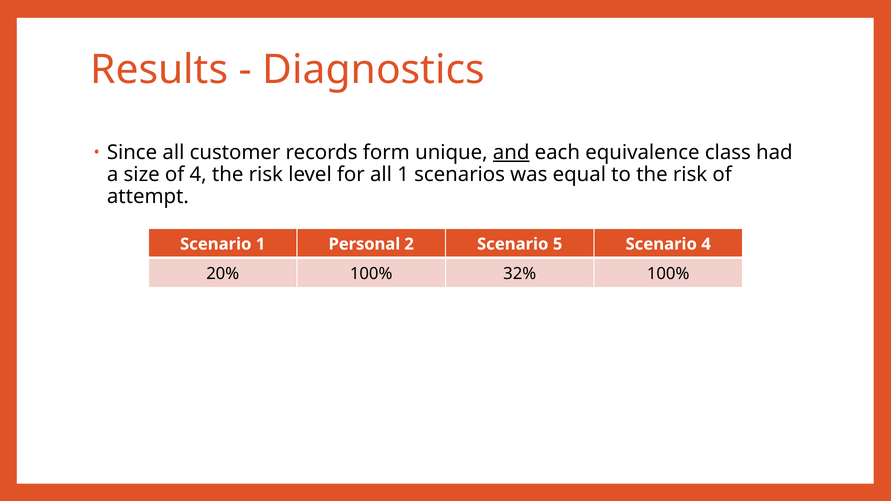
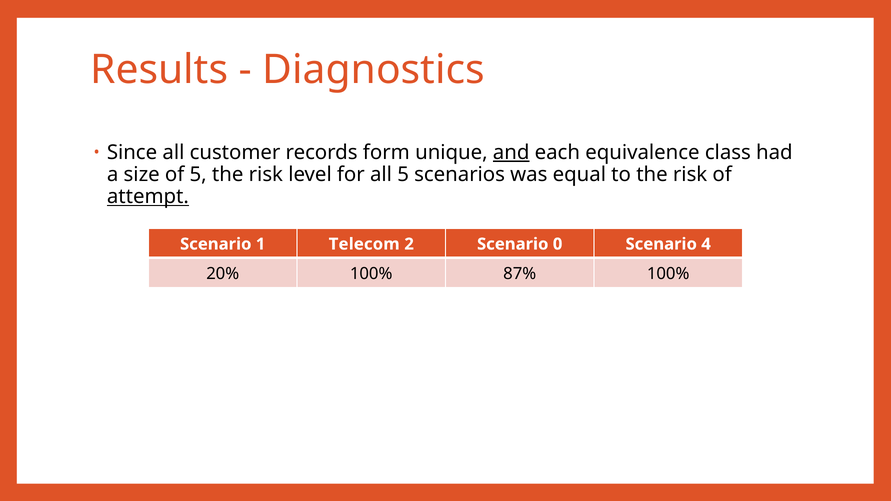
of 4: 4 -> 5
all 1: 1 -> 5
attempt underline: none -> present
Personal: Personal -> Telecom
5: 5 -> 0
32%: 32% -> 87%
